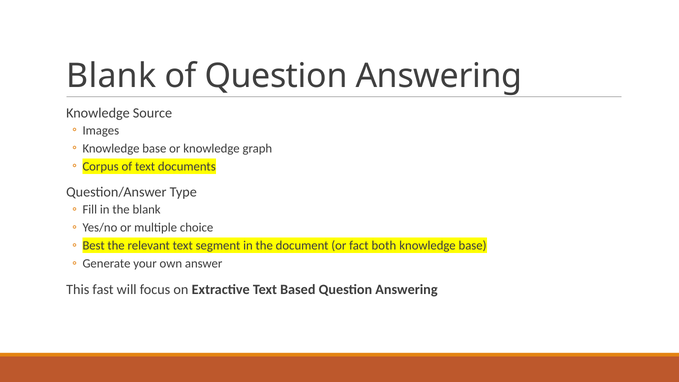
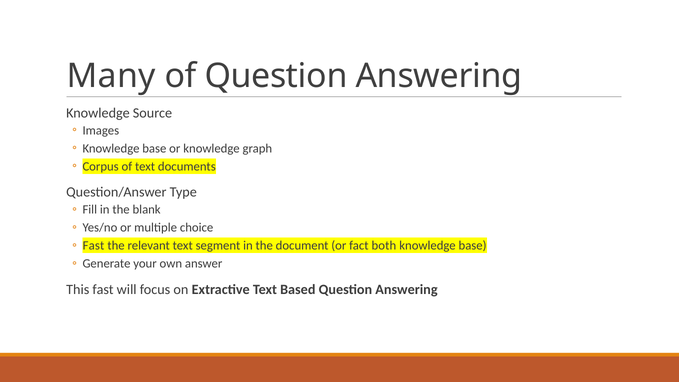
Blank at (111, 76): Blank -> Many
Best at (94, 246): Best -> Fast
